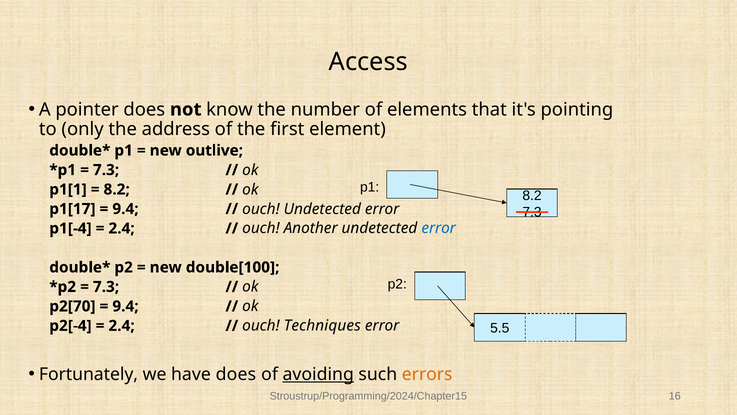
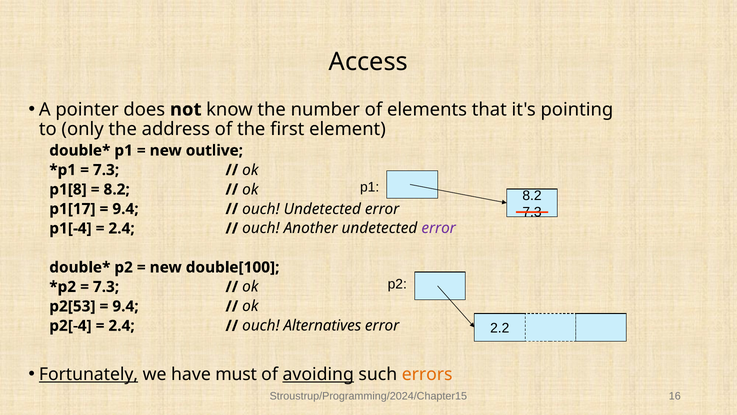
p1[1: p1[1 -> p1[8
error at (439, 228) colour: blue -> purple
p2[70: p2[70 -> p2[53
5.5: 5.5 -> 2.2
Techniques: Techniques -> Alternatives
Fortunately underline: none -> present
have does: does -> must
